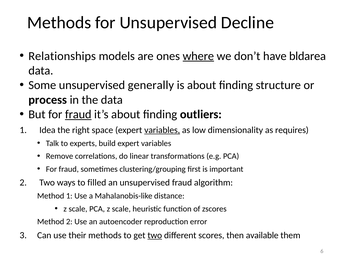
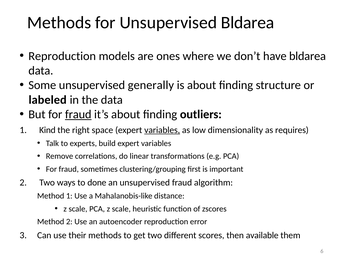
Unsupervised Decline: Decline -> Bldarea
Relationships at (62, 56): Relationships -> Reproduction
where underline: present -> none
process: process -> labeled
Idea: Idea -> Kind
filled: filled -> done
two at (155, 235) underline: present -> none
